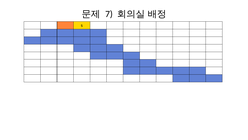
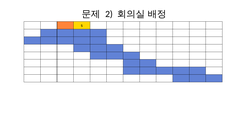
7: 7 -> 2
